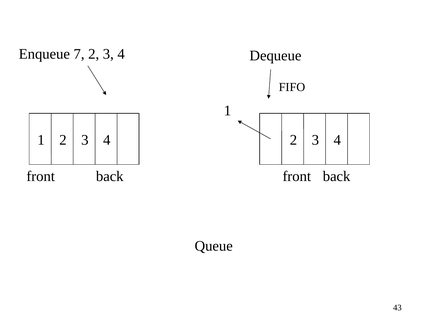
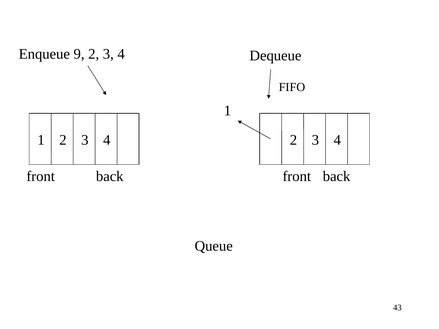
7: 7 -> 9
